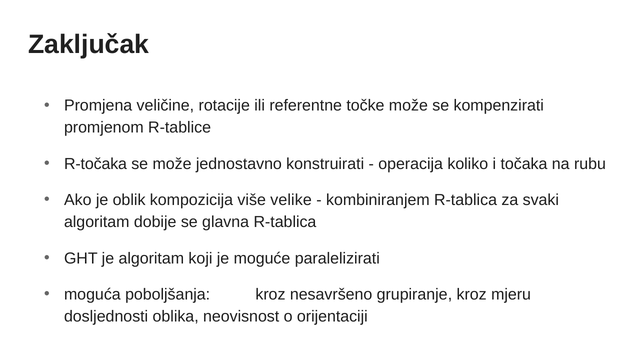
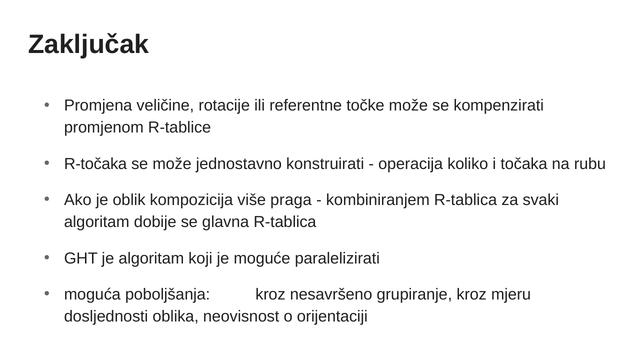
velike: velike -> praga
